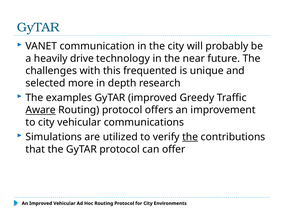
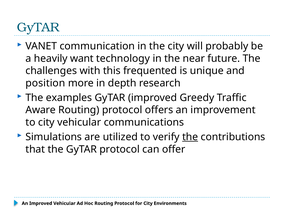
drive: drive -> want
selected: selected -> position
Aware underline: present -> none
